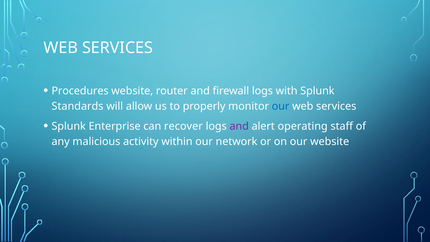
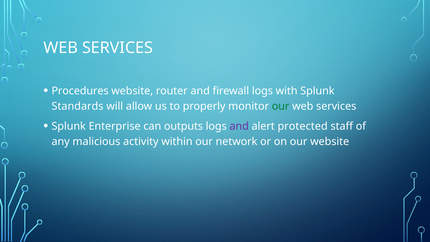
our at (281, 106) colour: blue -> green
recover: recover -> outputs
operating: operating -> protected
